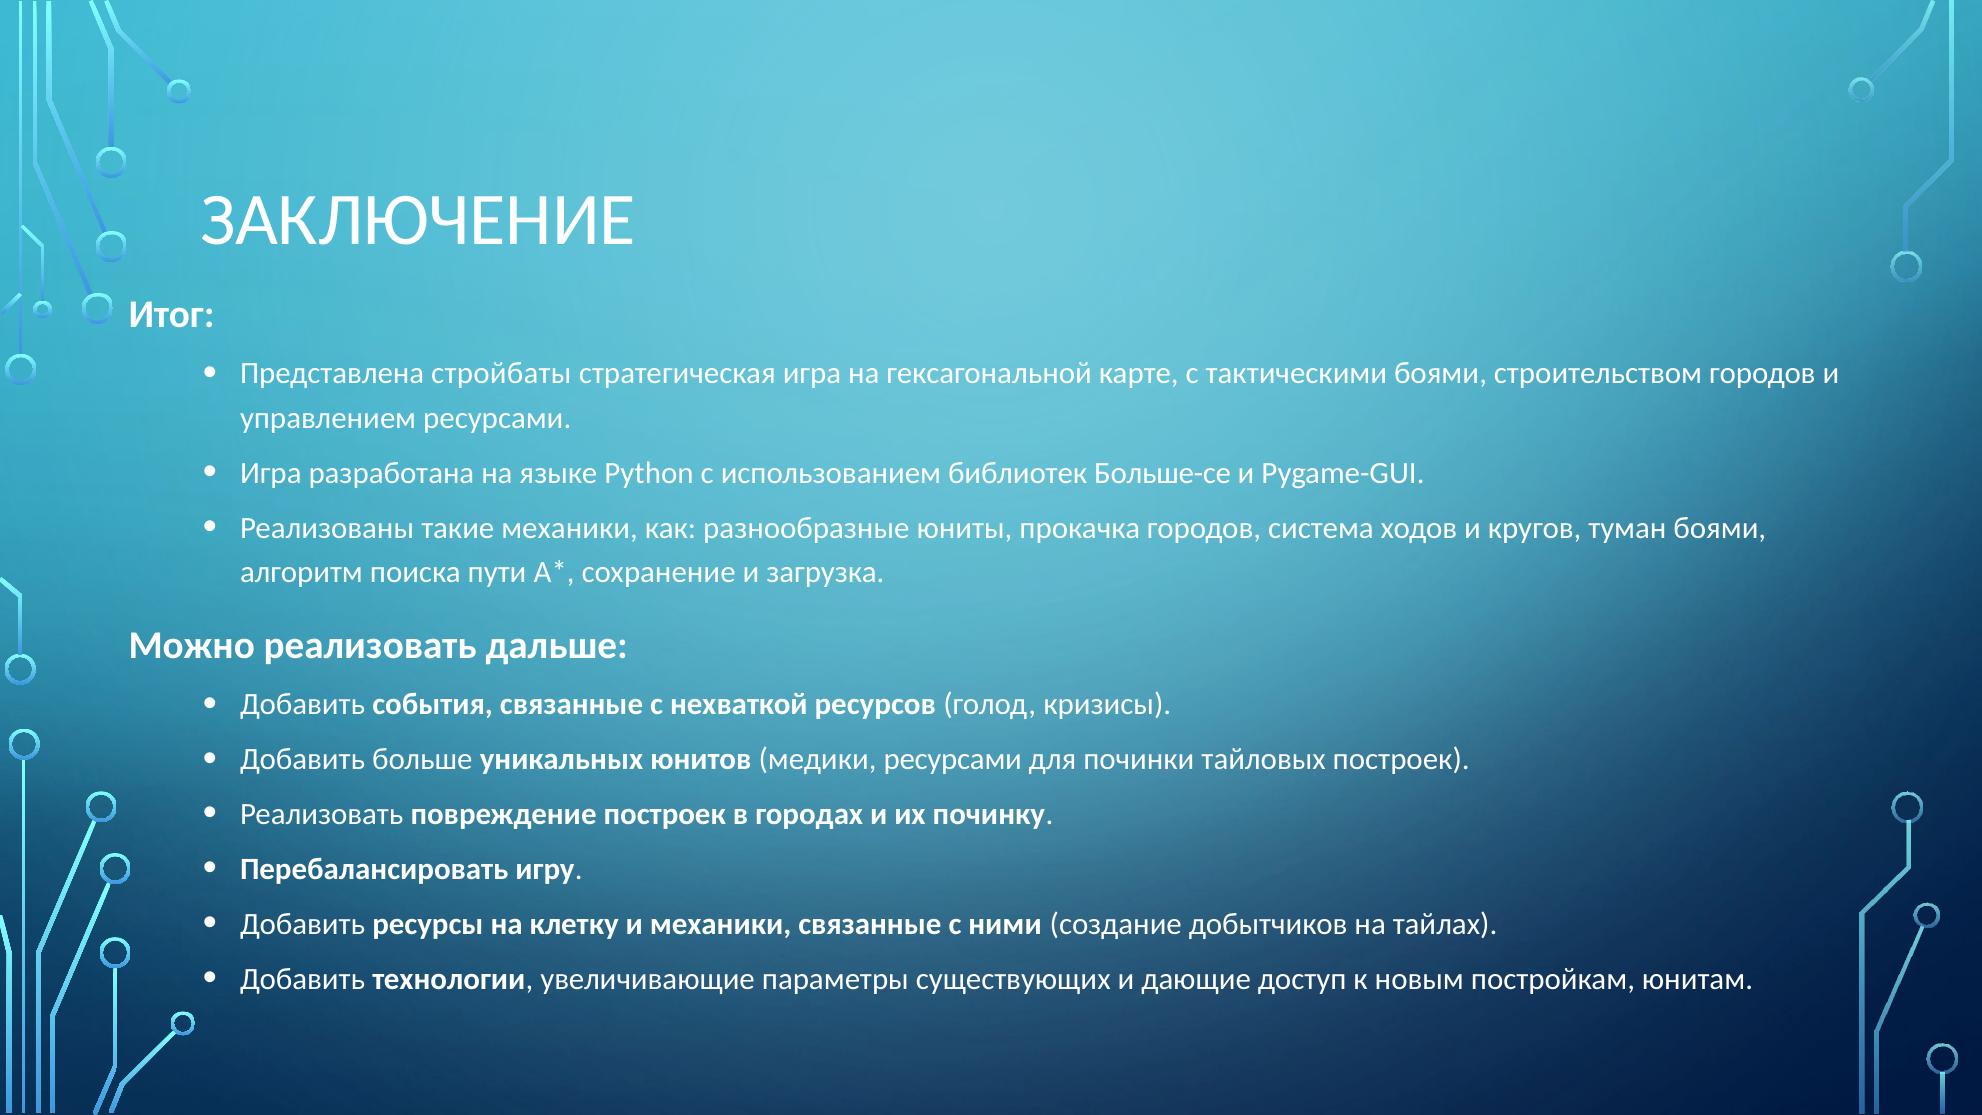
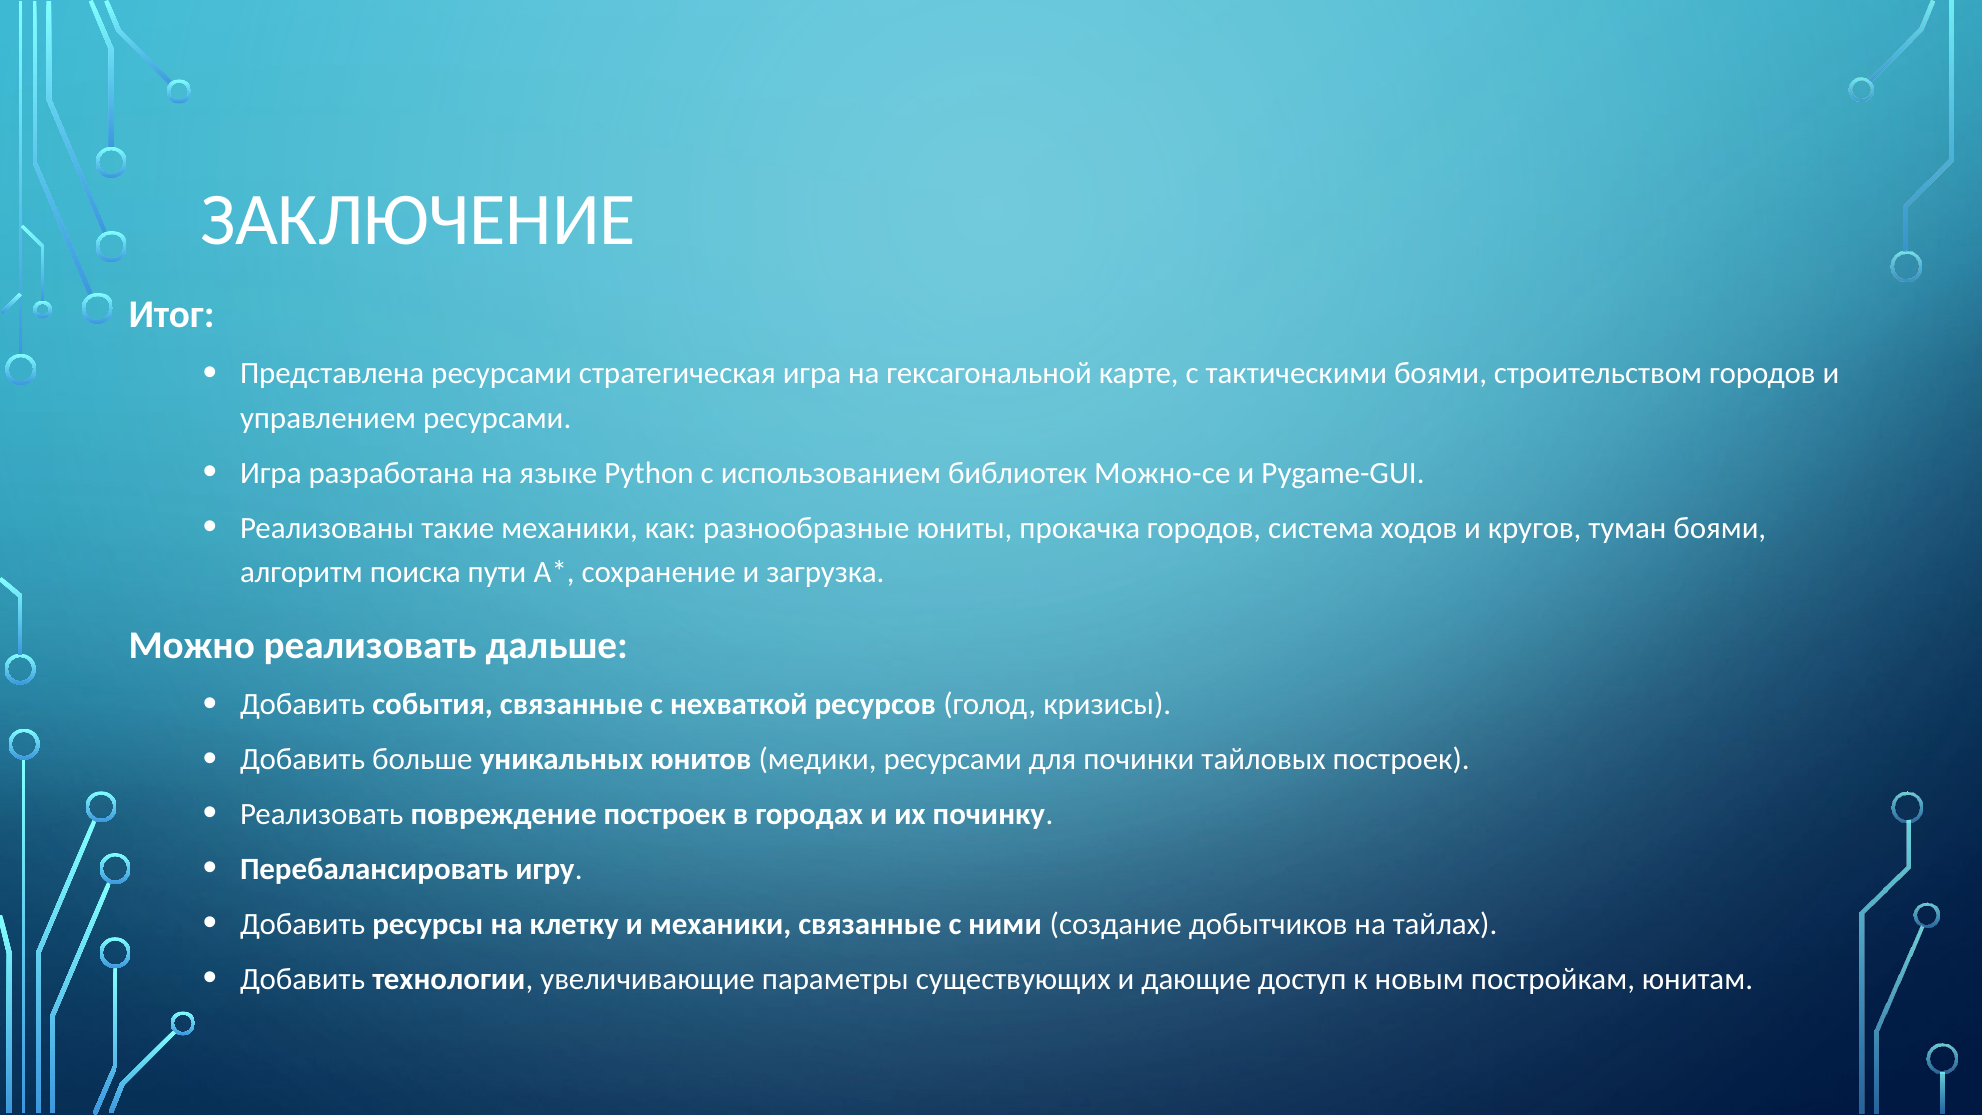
Представлена стройбаты: стройбаты -> ресурсами
Больше-ce: Больше-ce -> Можно-ce
